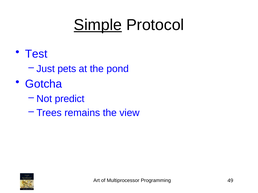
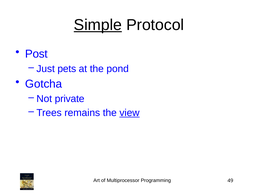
Test: Test -> Post
predict: predict -> private
view underline: none -> present
